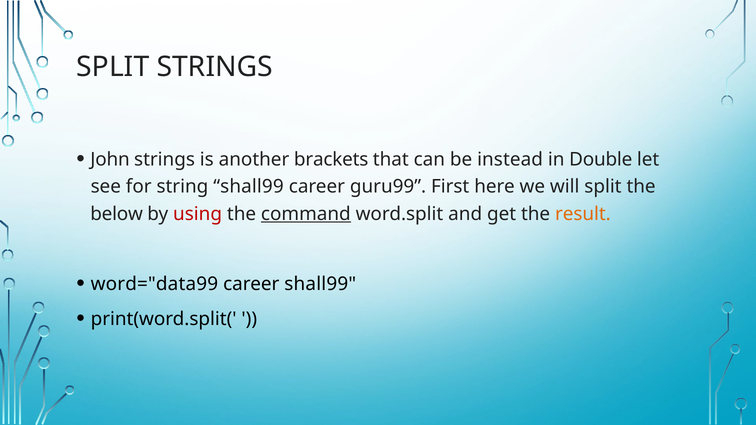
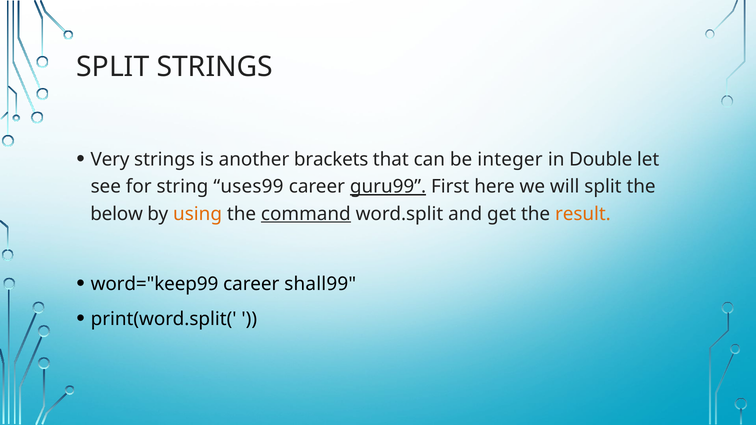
John: John -> Very
instead: instead -> integer
string shall99: shall99 -> uses99
guru99 underline: none -> present
using colour: red -> orange
word="data99: word="data99 -> word="keep99
